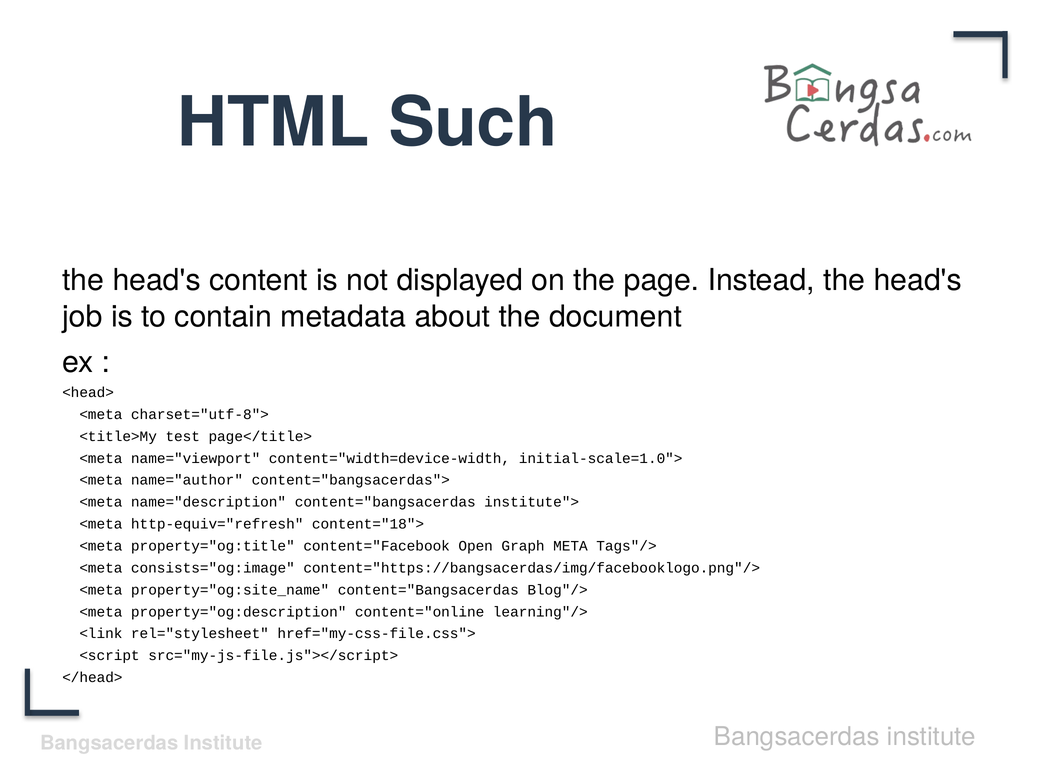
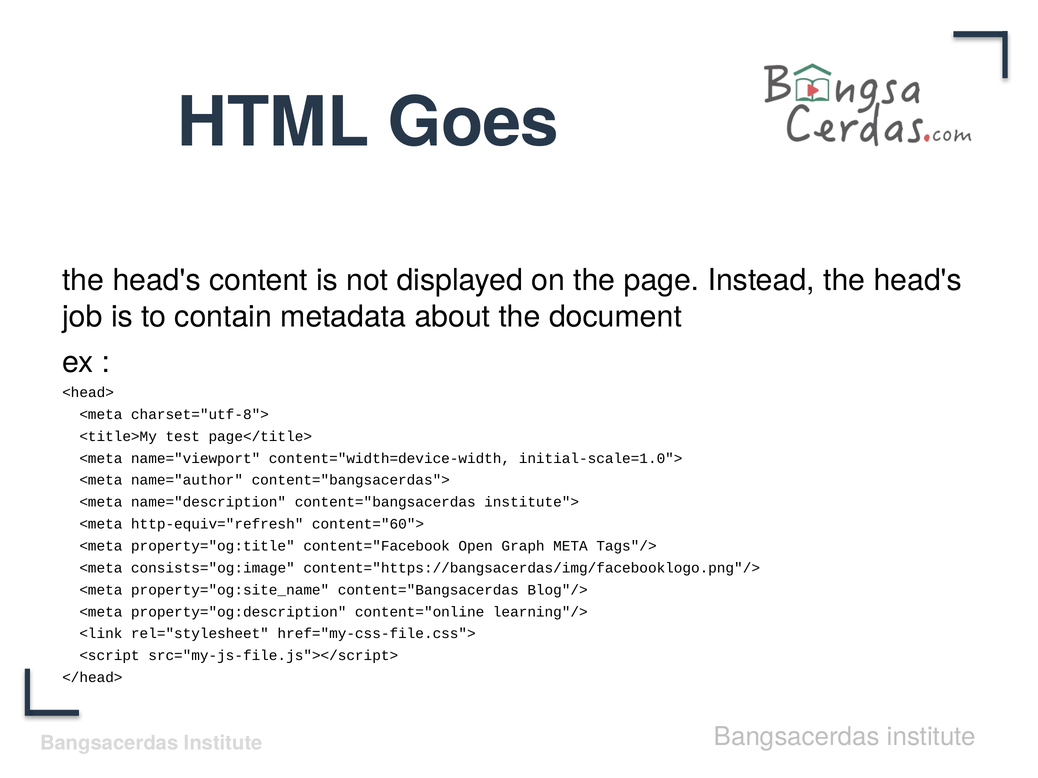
Such: Such -> Goes
content="18">: content="18"> -> content="60">
